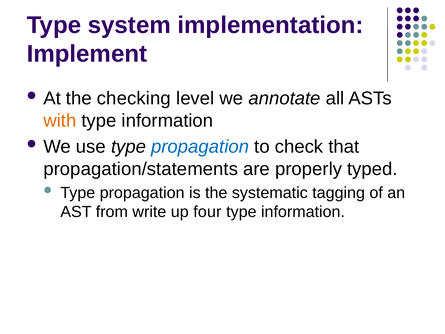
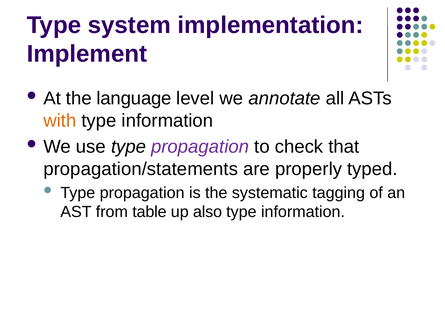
checking: checking -> language
propagation at (200, 147) colour: blue -> purple
write: write -> table
four: four -> also
